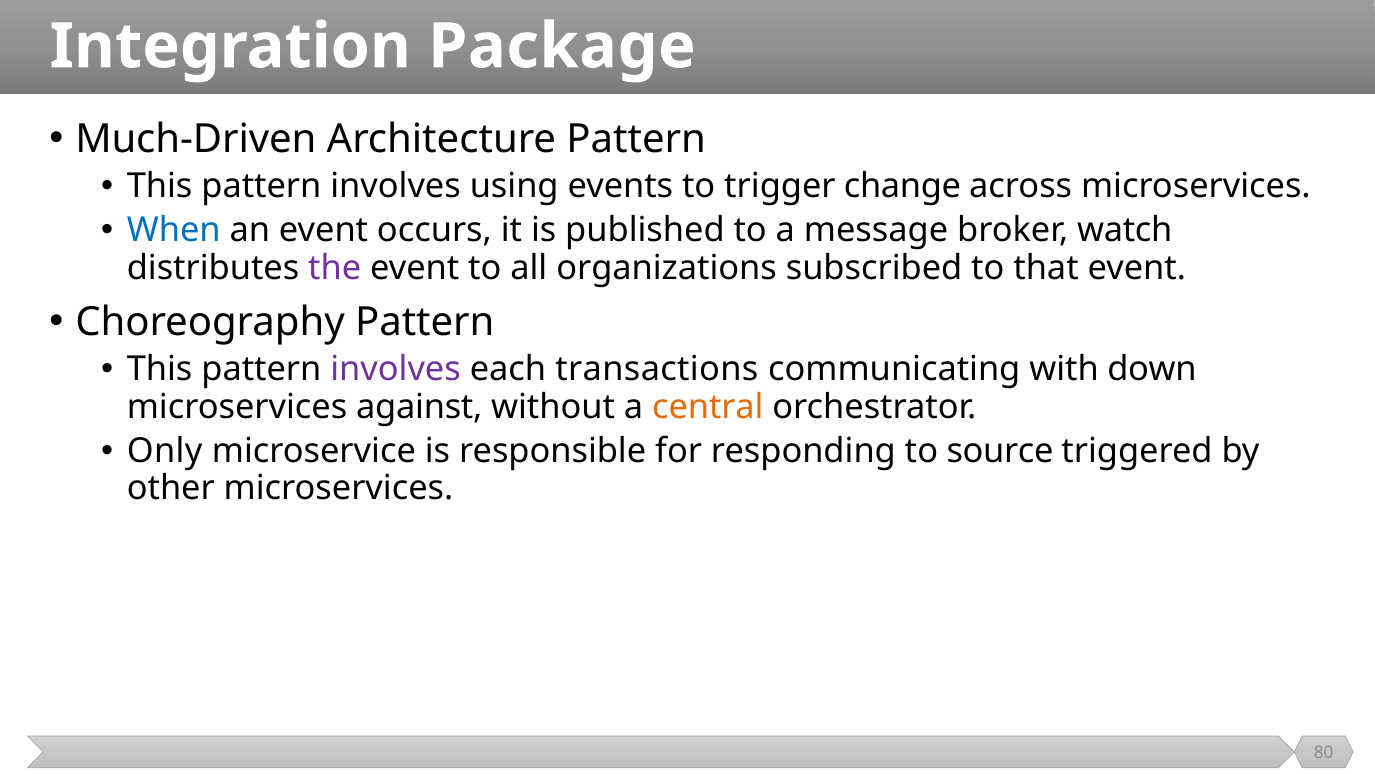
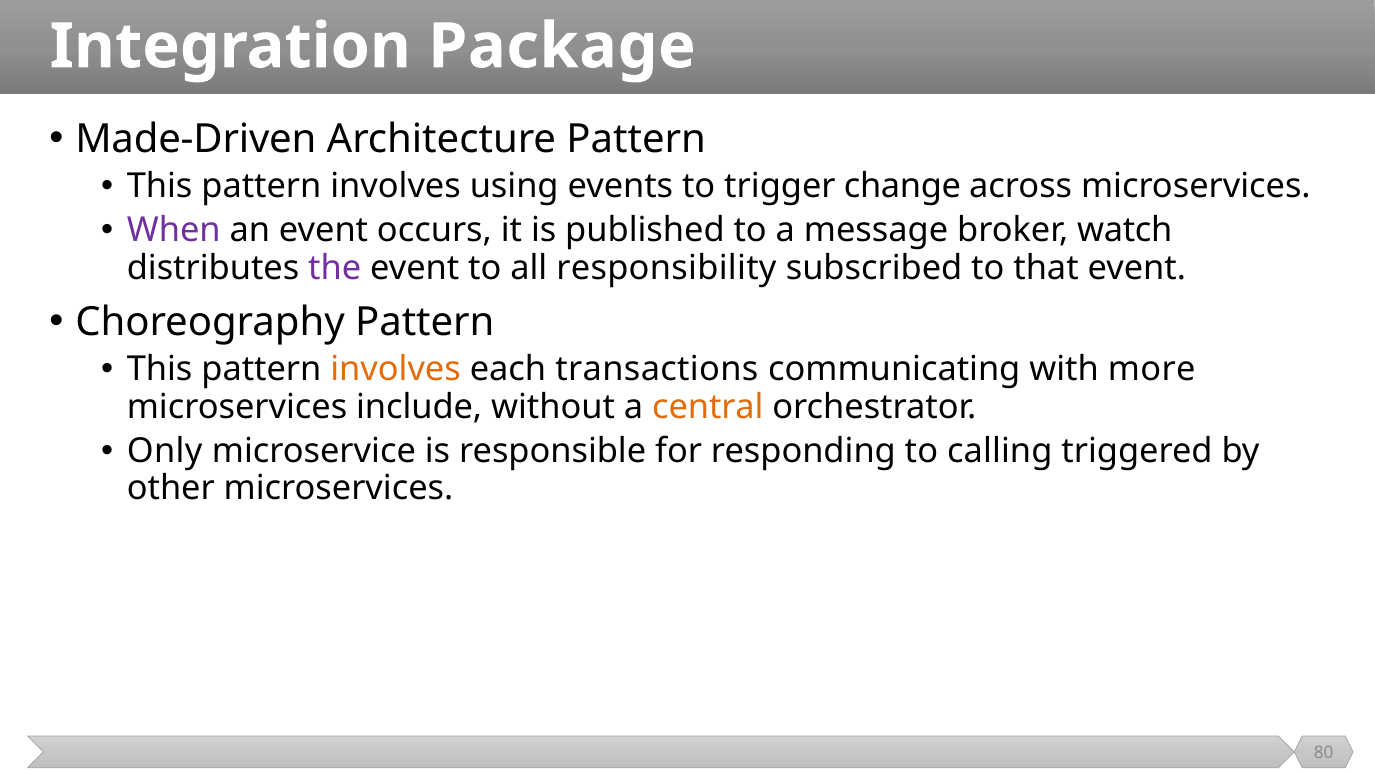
Much-Driven: Much-Driven -> Made-Driven
When colour: blue -> purple
organizations: organizations -> responsibility
involves at (396, 369) colour: purple -> orange
down: down -> more
against: against -> include
source: source -> calling
